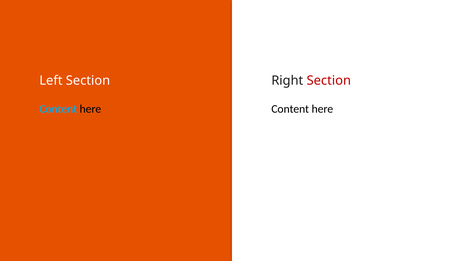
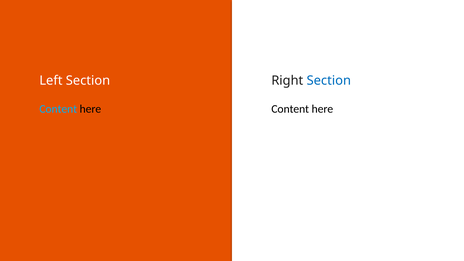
Section at (329, 81) colour: red -> blue
